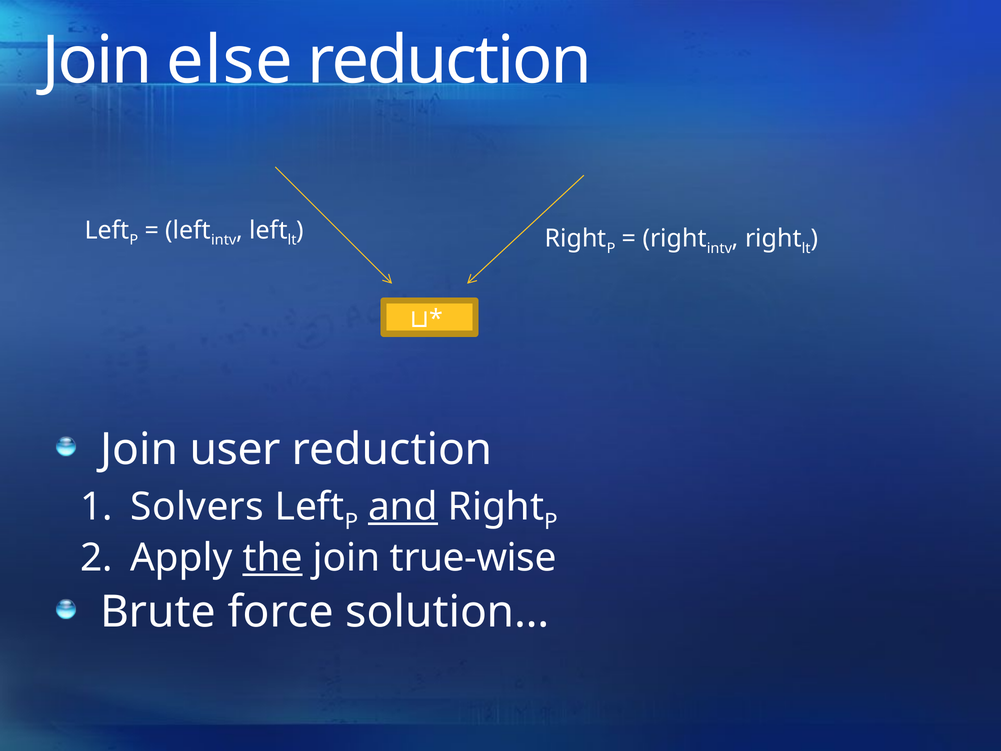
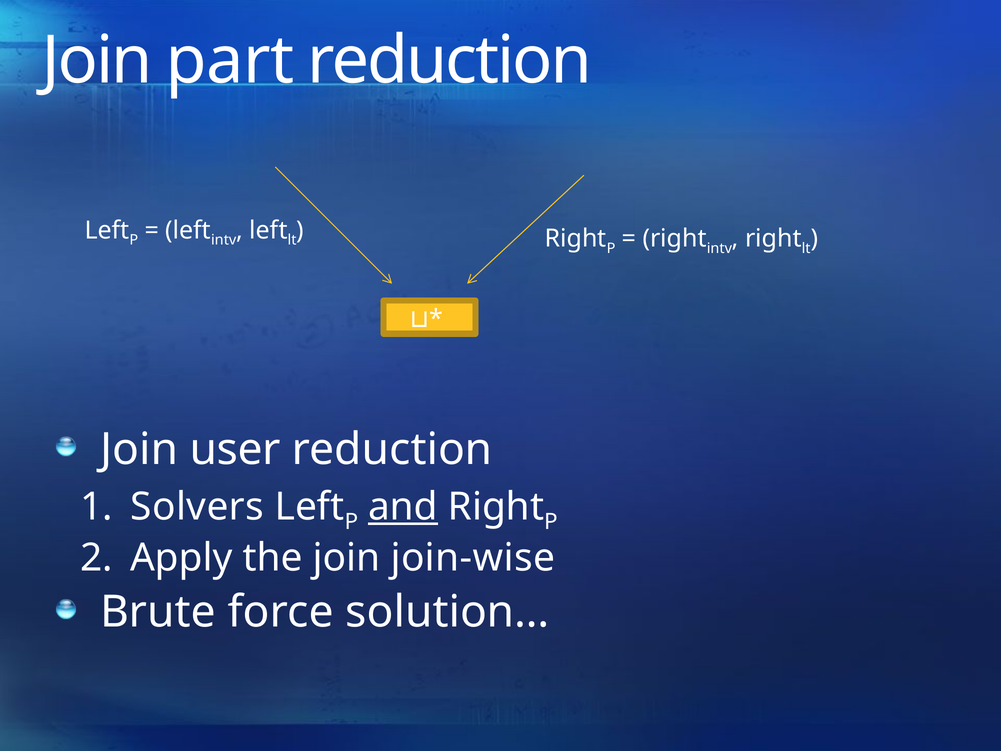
else: else -> part
the underline: present -> none
true-wise: true-wise -> join-wise
